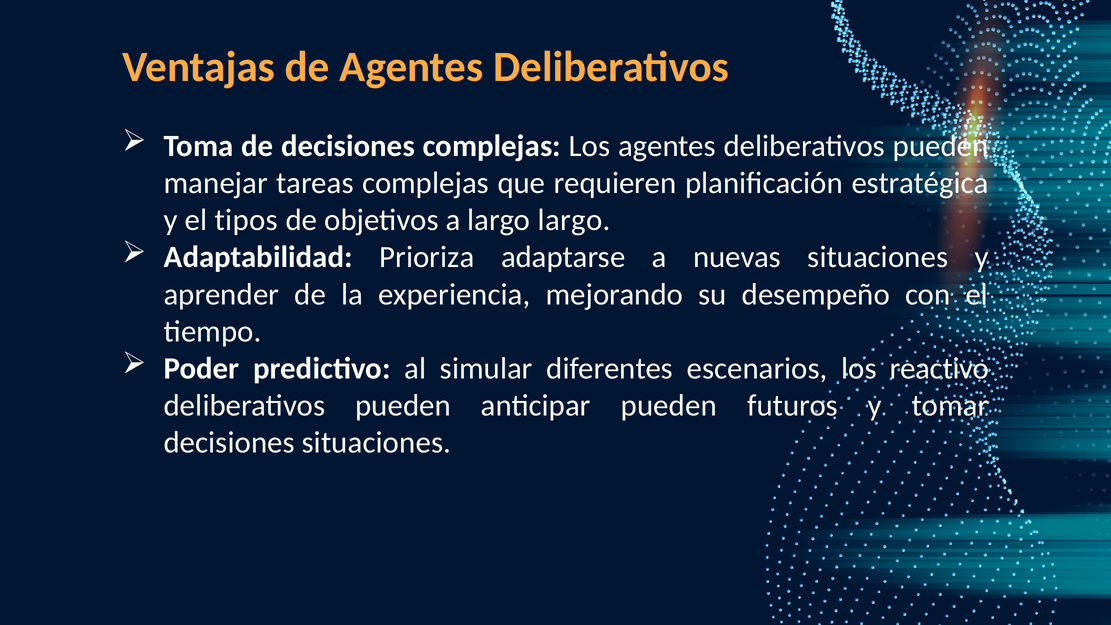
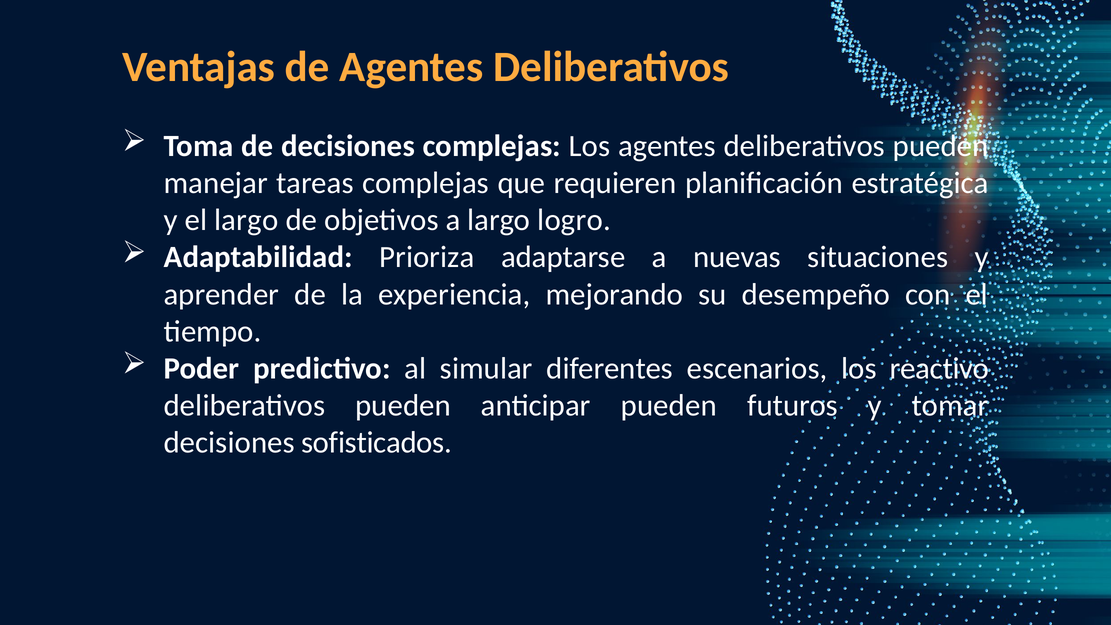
el tipos: tipos -> largo
largo largo: largo -> logro
decisiones situaciones: situaciones -> sofisticados
